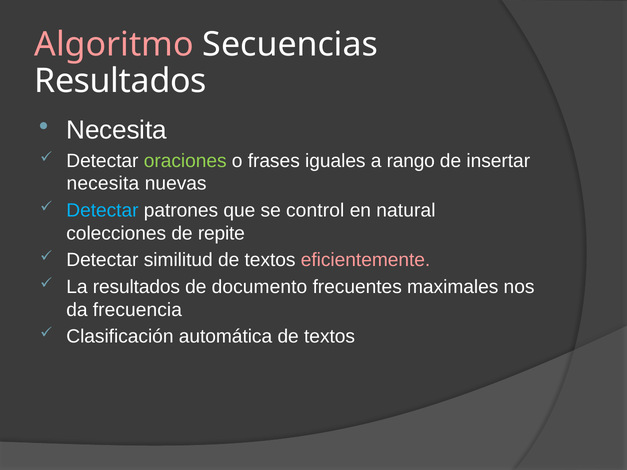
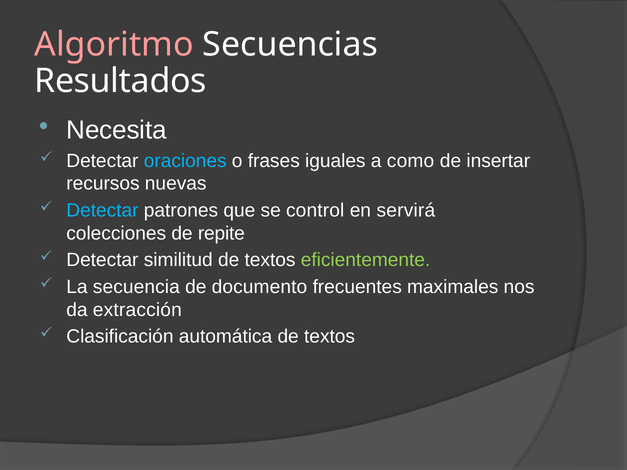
oraciones colour: light green -> light blue
rango: rango -> como
necesita at (103, 184): necesita -> recursos
natural: natural -> servirá
eficientemente colour: pink -> light green
La resultados: resultados -> secuencia
frecuencia: frecuencia -> extracción
